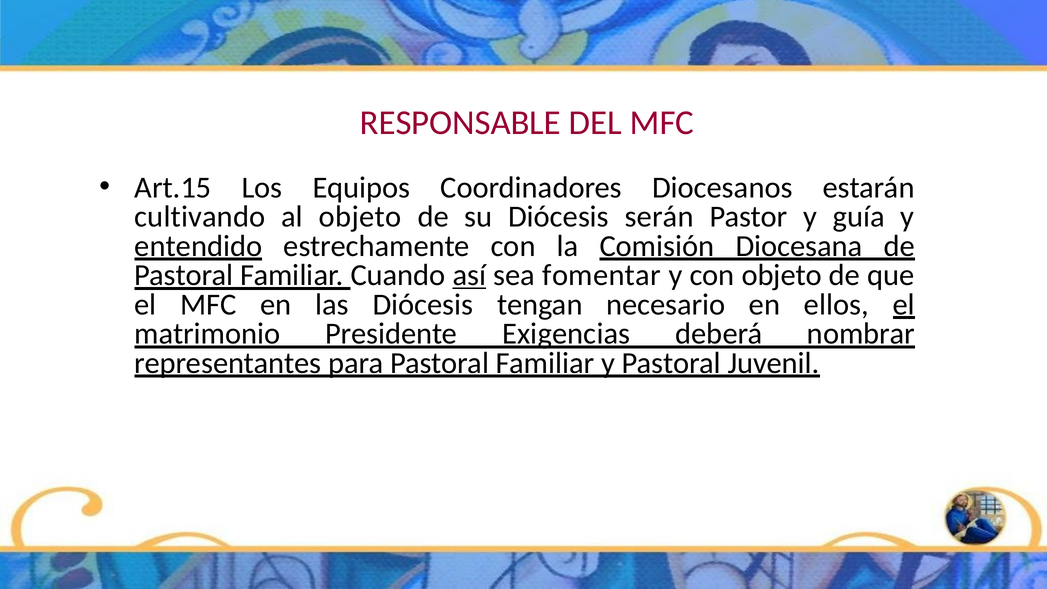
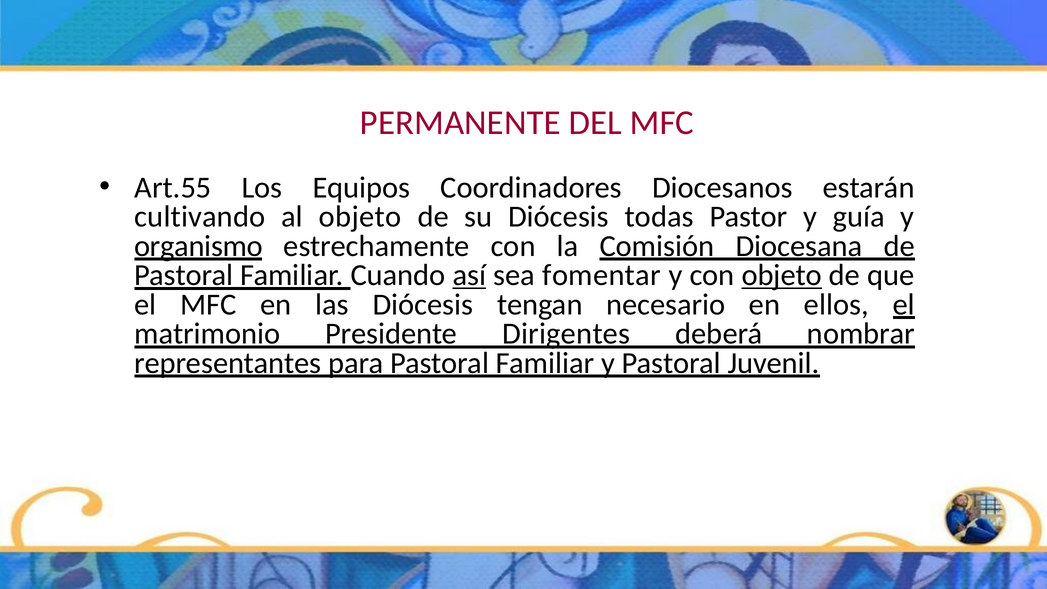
RESPONSABLE: RESPONSABLE -> PERMANENTE
Art.15: Art.15 -> Art.55
serán: serán -> todas
entendido: entendido -> organismo
objeto at (782, 275) underline: none -> present
Exigencias: Exigencias -> Dirigentes
